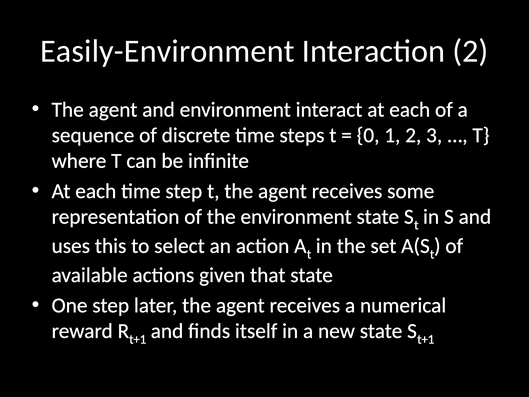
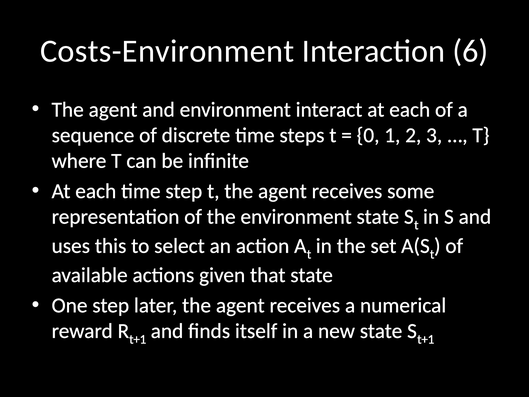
Easily-Environment: Easily-Environment -> Costs-Environment
Interaction 2: 2 -> 6
